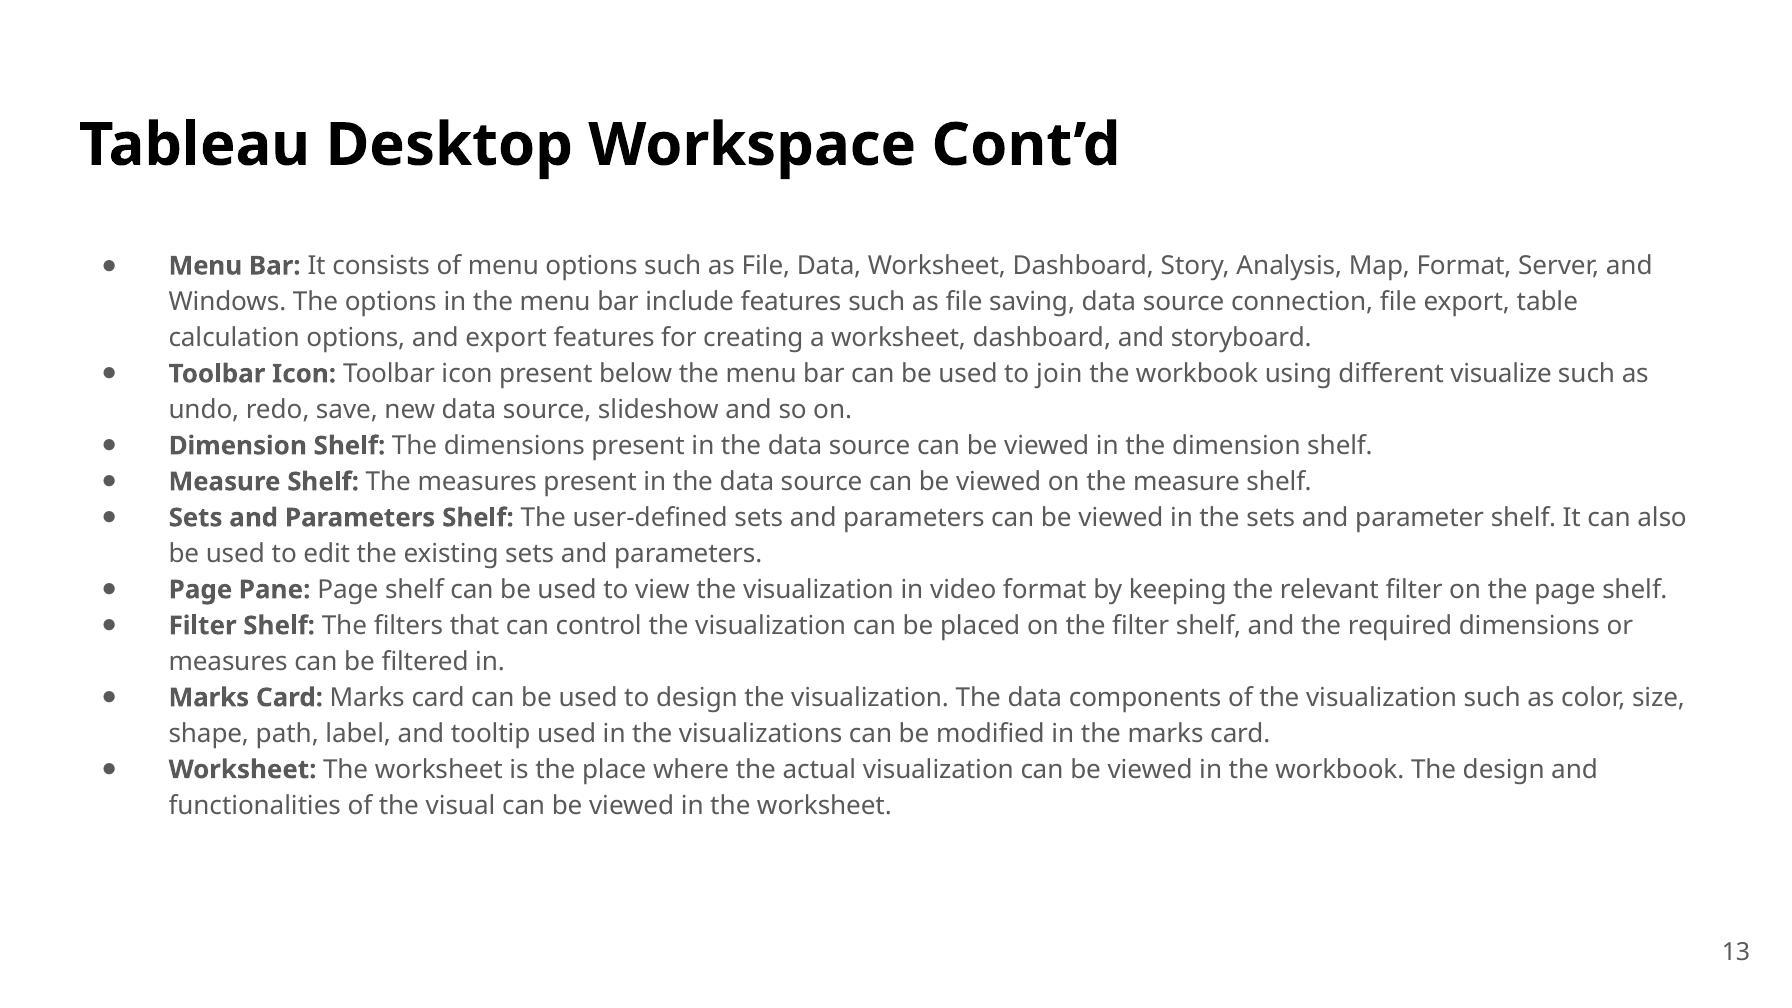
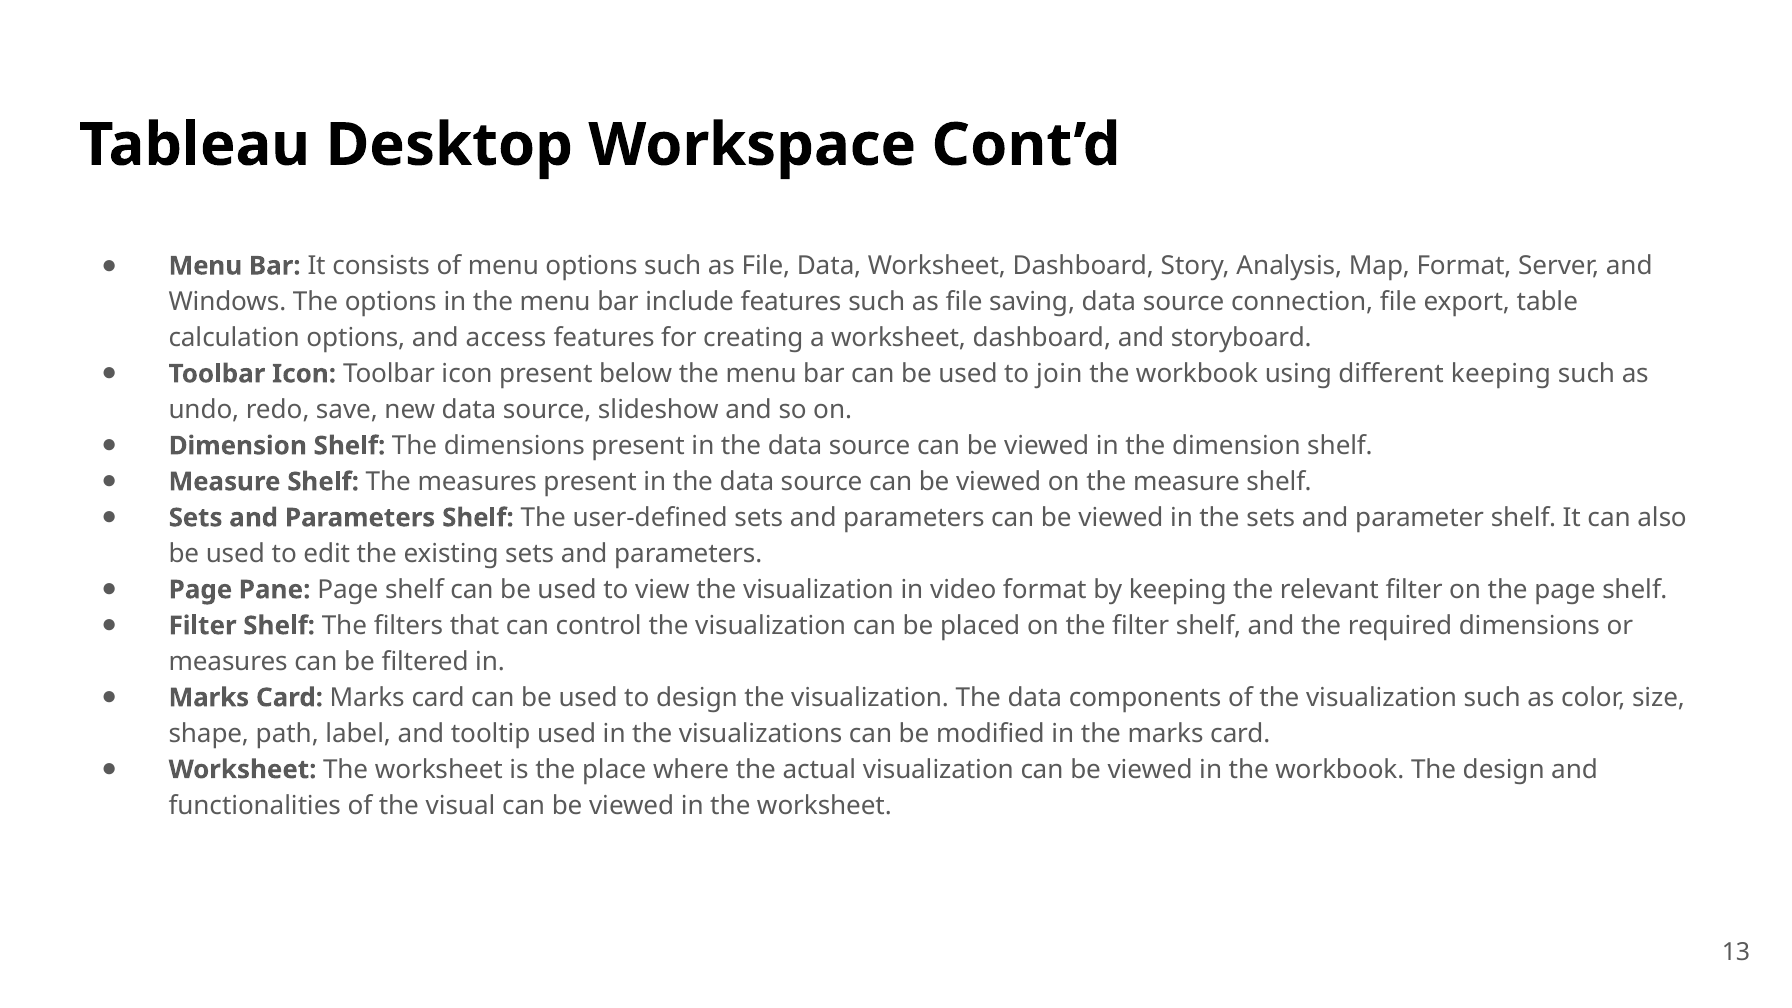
and export: export -> access
different visualize: visualize -> keeping
